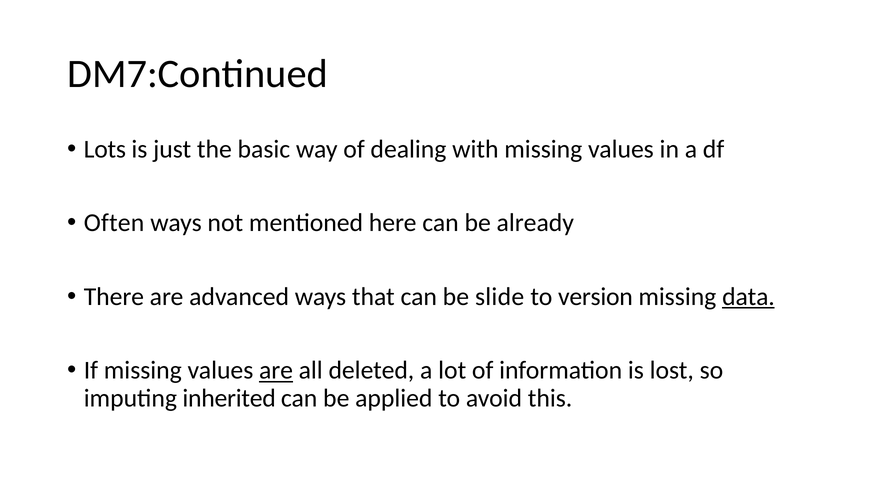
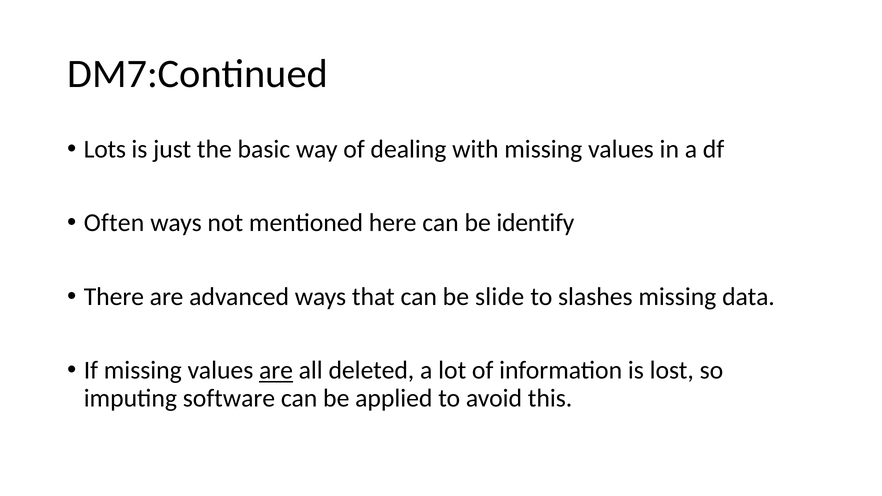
already: already -> identify
version: version -> slashes
data underline: present -> none
inherited: inherited -> software
